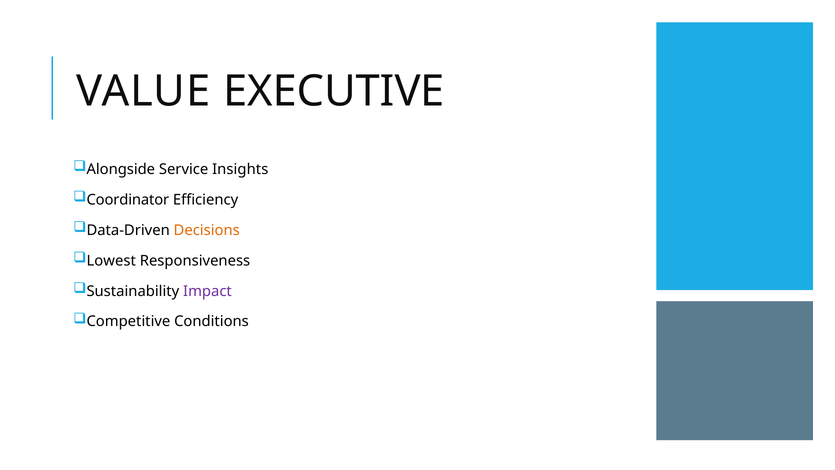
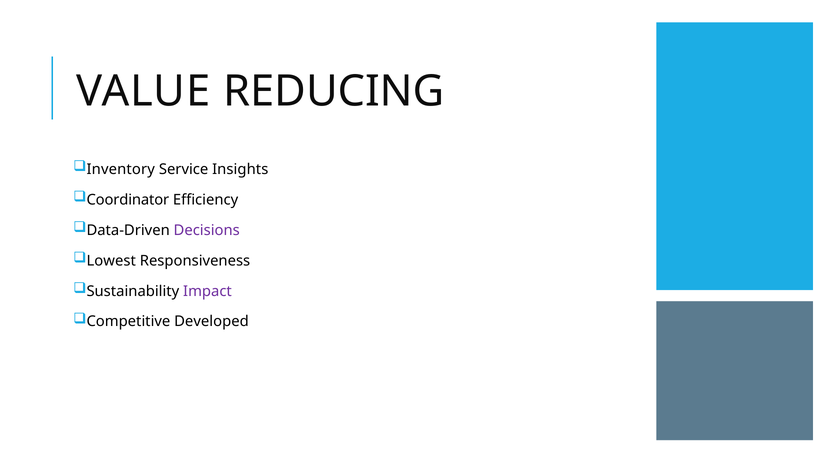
EXECUTIVE: EXECUTIVE -> REDUCING
Alongside: Alongside -> Inventory
Decisions colour: orange -> purple
Conditions: Conditions -> Developed
